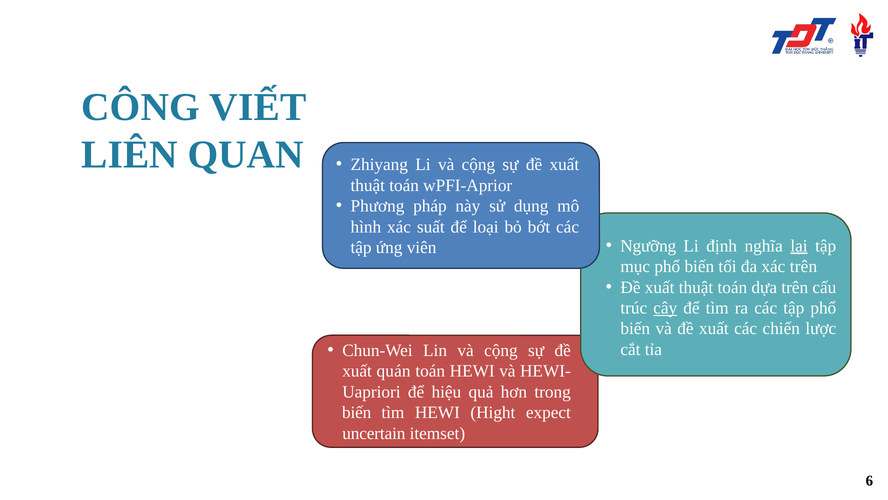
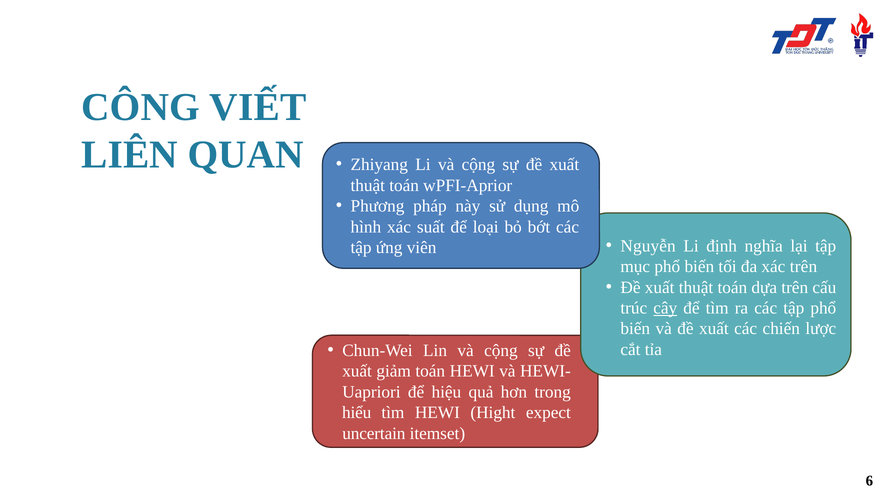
Ngưỡng: Ngưỡng -> Nguyễn
lại underline: present -> none
quán: quán -> giảm
biến at (357, 412): biến -> hiểu
